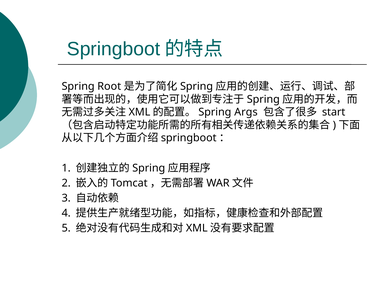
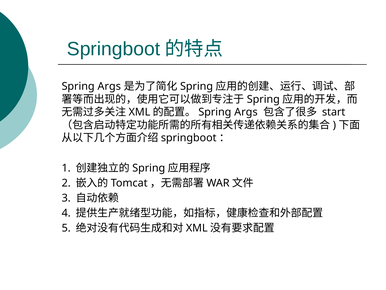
Root at (109, 86): Root -> Args
